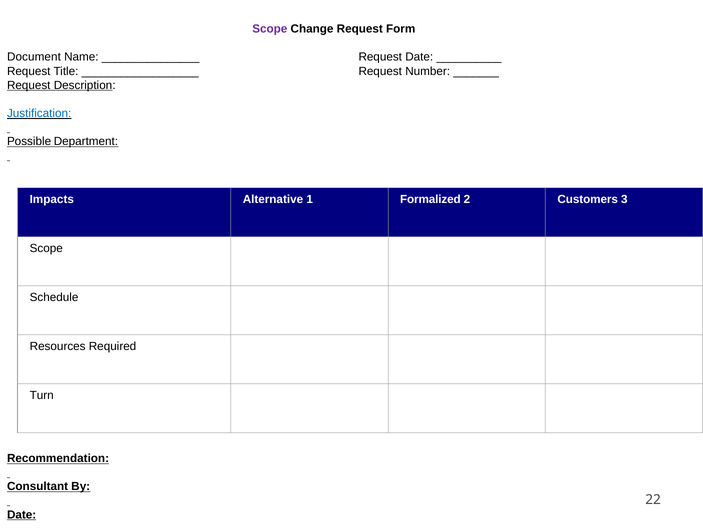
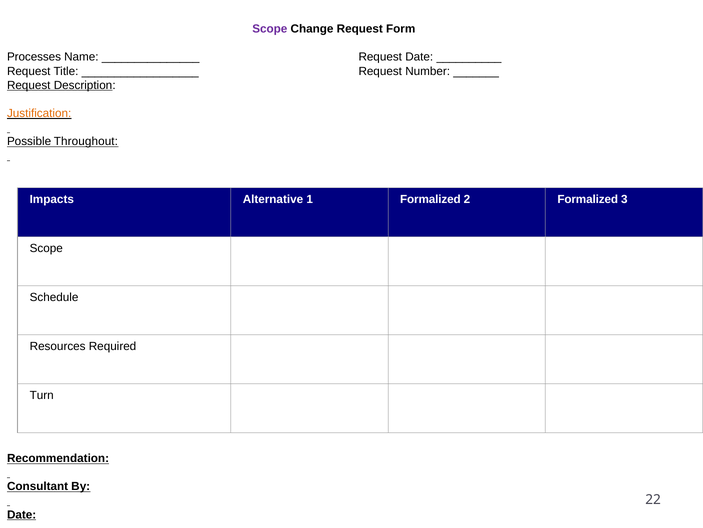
Document: Document -> Processes
Justification colour: blue -> orange
Department: Department -> Throughout
2 Customers: Customers -> Formalized
